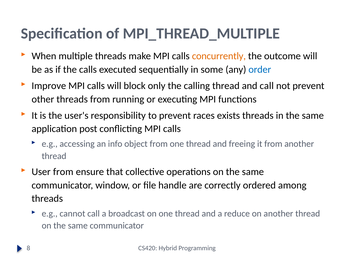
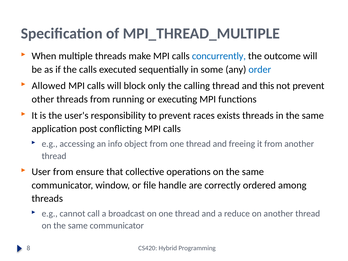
concurrently colour: orange -> blue
Improve: Improve -> Allowed
and call: call -> this
